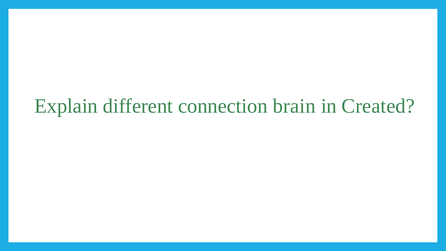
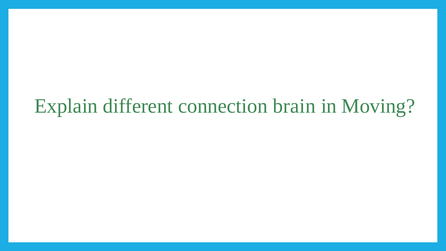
Created: Created -> Moving
